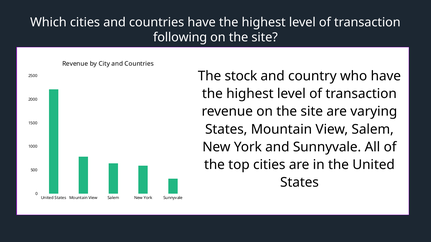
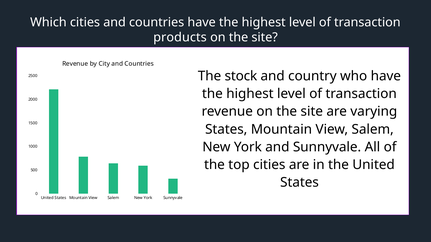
following: following -> products
